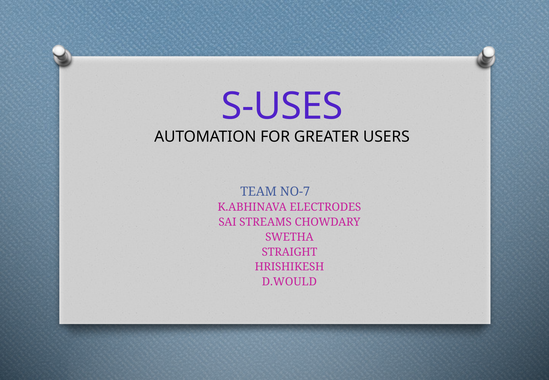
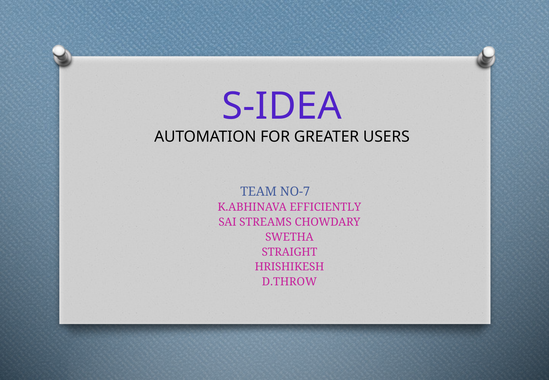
S-USES: S-USES -> S-IDEA
ELECTRODES: ELECTRODES -> EFFICIENTLY
D.WOULD: D.WOULD -> D.THROW
